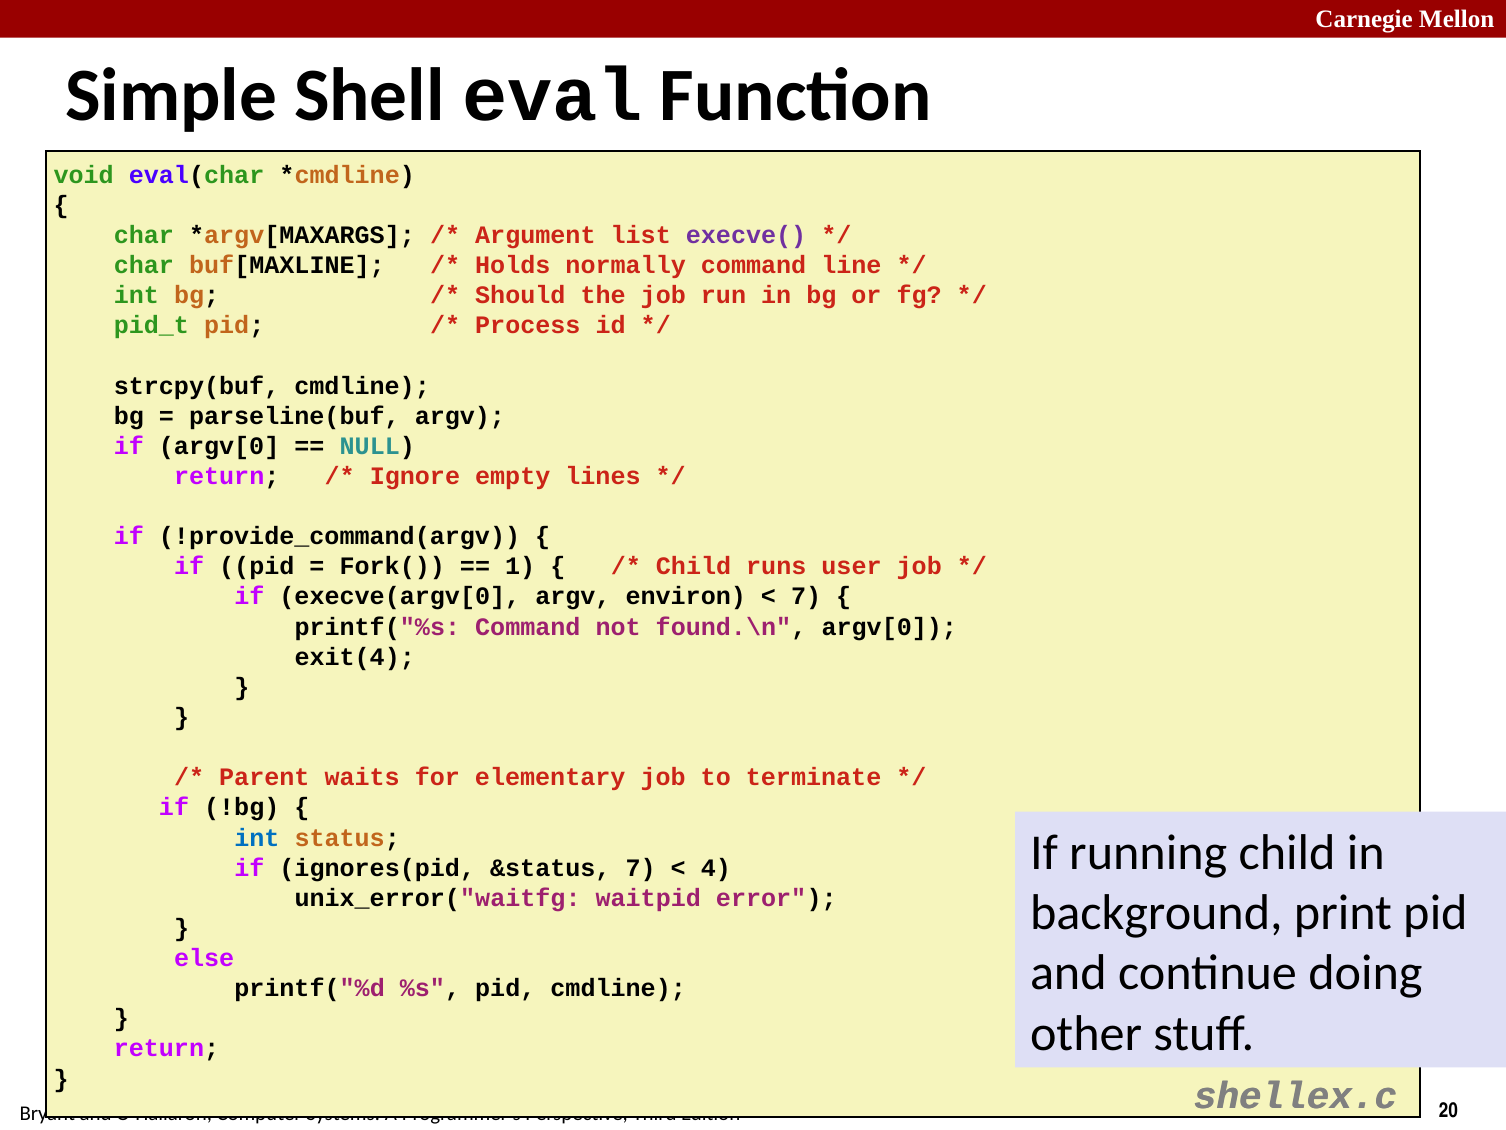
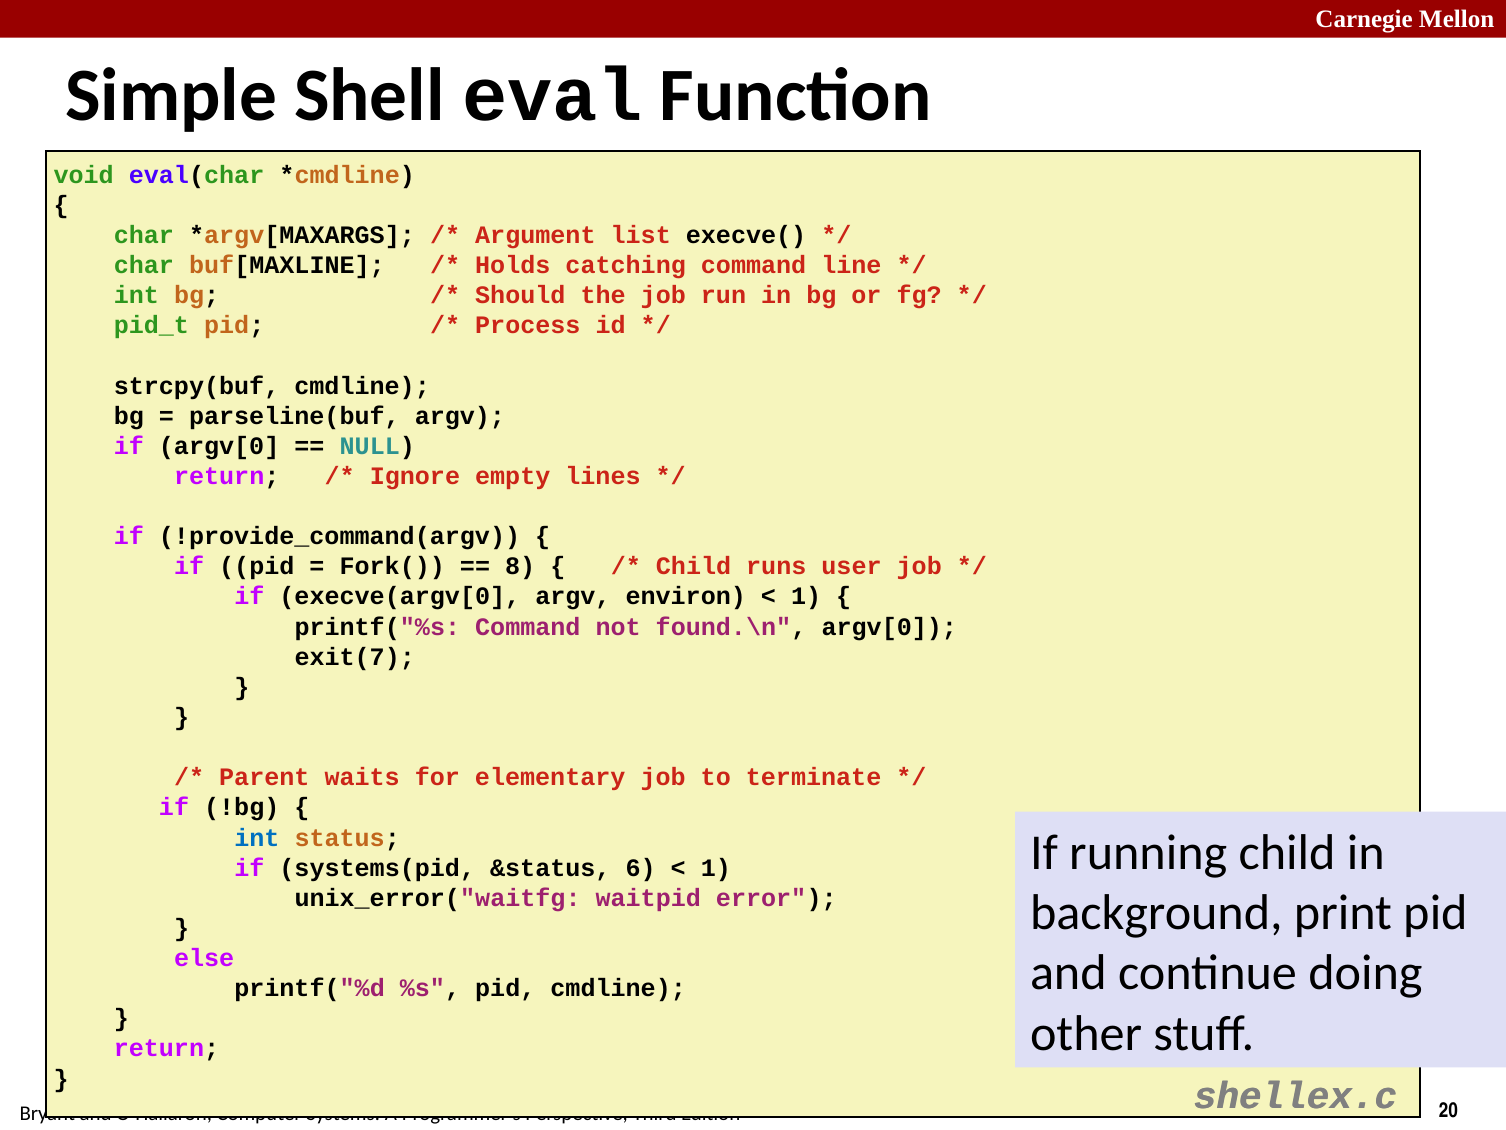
execve( colour: purple -> black
normally: normally -> catching
1: 1 -> 8
7 at (806, 596): 7 -> 1
exit(4: exit(4 -> exit(7
ignores(pid: ignores(pid -> systems(pid
&status 7: 7 -> 6
4 at (716, 868): 4 -> 1
